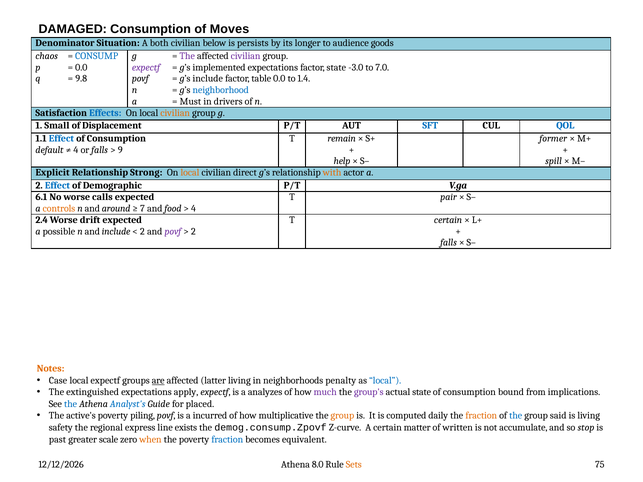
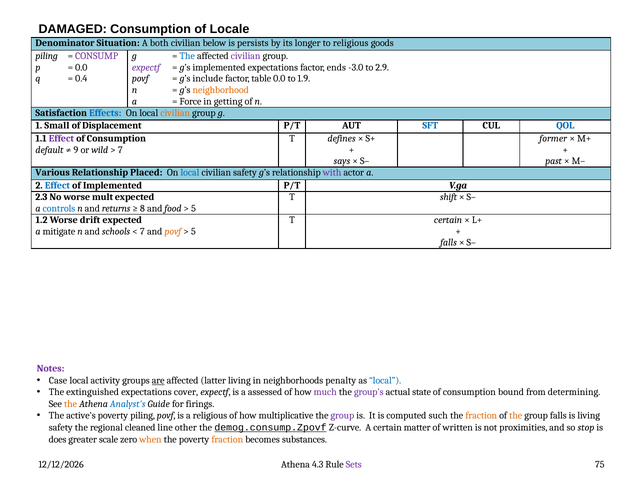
Moves: Moves -> Locale
to audience: audience -> religious
chaos at (47, 56): chaos -> piling
CONSUMP colour: blue -> purple
The at (187, 56) colour: purple -> blue
factor state: state -> ends
7.0: 7.0 -> 2.9
9.8: 9.8 -> 0.4
1.4: 1.4 -> 1.9
neighborhood colour: blue -> orange
Must: Must -> Force
drivers: drivers -> getting
Effect at (61, 139) colour: blue -> purple
remain: remain -> defines
4 at (76, 150): 4 -> 9
or falls: falls -> wild
9 at (120, 150): 9 -> 7
help: help -> says
spill: spill -> past
Explicit: Explicit -> Various
Strong: Strong -> Placed
local at (190, 173) colour: orange -> blue
civilian direct: direct -> safety
with colour: orange -> purple
of Demographic: Demographic -> Implemented
6.1: 6.1 -> 2.3
calls: calls -> mult
pair: pair -> shift
controls colour: orange -> blue
around: around -> returns
7: 7 -> 8
4 at (193, 209): 4 -> 5
2.4: 2.4 -> 1.2
possible: possible -> mitigate
and include: include -> schools
2 at (142, 231): 2 -> 7
povf at (173, 231) colour: purple -> orange
2 at (193, 231): 2 -> 5
Notes colour: orange -> purple
local expectf: expectf -> activity
apply: apply -> cover
analyzes: analyzes -> assessed
implications: implications -> determining
the at (71, 404) colour: blue -> orange
placed: placed -> firings
a incurred: incurred -> religious
group at (342, 416) colour: orange -> purple
daily: daily -> such
the at (516, 416) colour: blue -> orange
group said: said -> falls
express: express -> cleaned
exists: exists -> other
demog.consump.Zpovf underline: none -> present
accumulate: accumulate -> proximities
past: past -> does
fraction at (227, 440) colour: blue -> orange
equivalent: equivalent -> substances
8.0: 8.0 -> 4.3
Sets colour: orange -> purple
